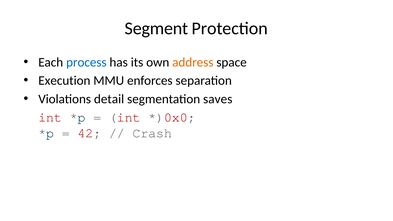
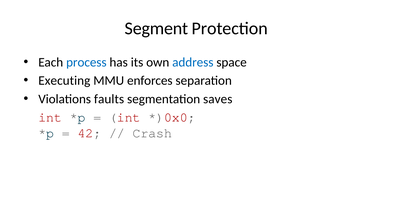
address colour: orange -> blue
Execution: Execution -> Executing
detail: detail -> faults
